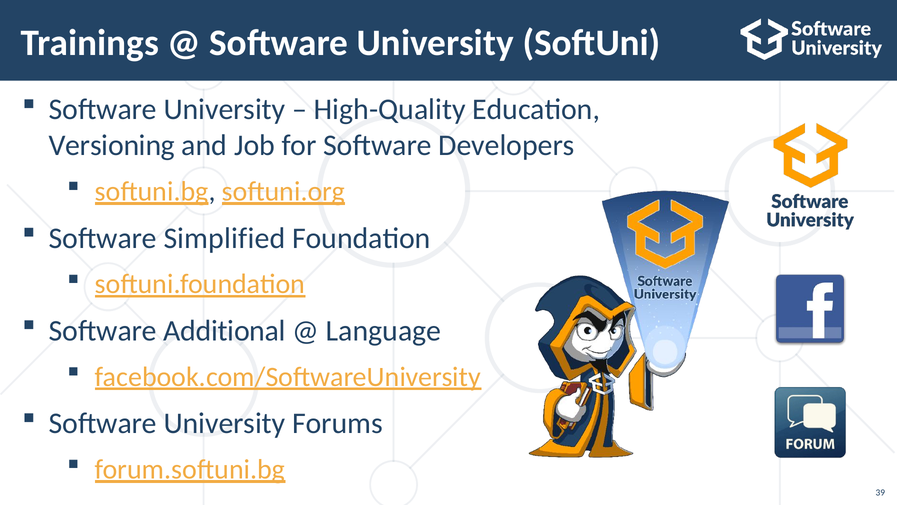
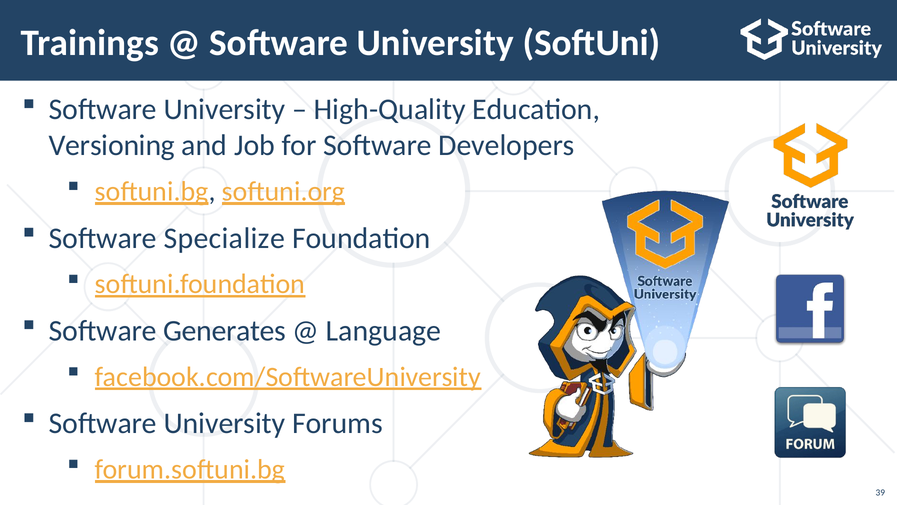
Simplified: Simplified -> Specialize
Additional: Additional -> Generates
